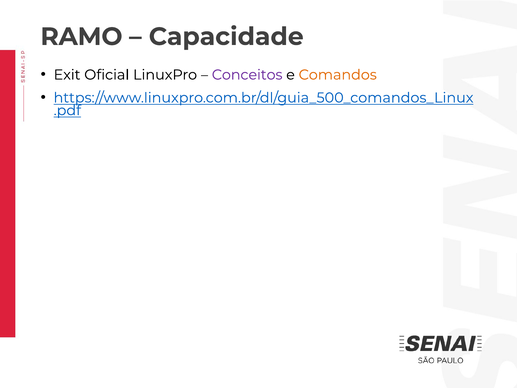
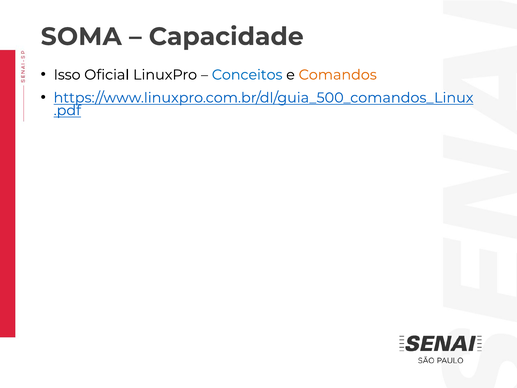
RAMO: RAMO -> SOMA
Exit: Exit -> Isso
Conceitos colour: purple -> blue
